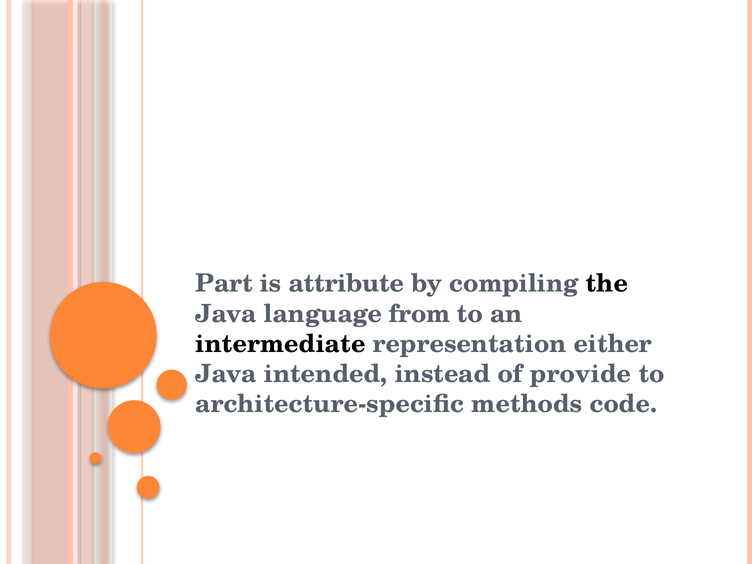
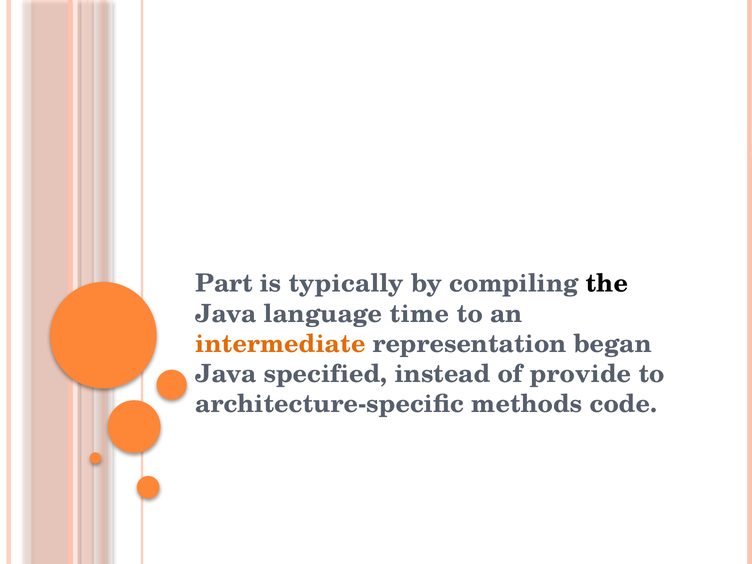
attribute: attribute -> typically
from: from -> time
intermediate colour: black -> orange
either: either -> began
intended: intended -> specified
